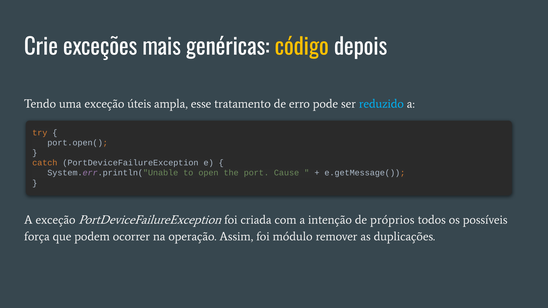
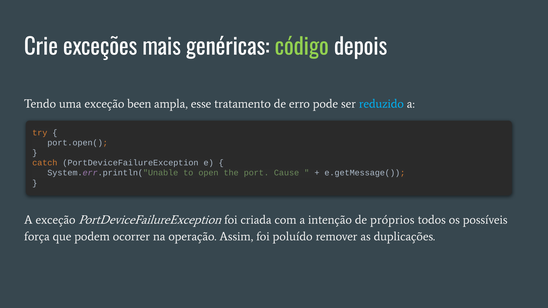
código colour: yellow -> light green
úteis: úteis -> been
módulo: módulo -> poluído
